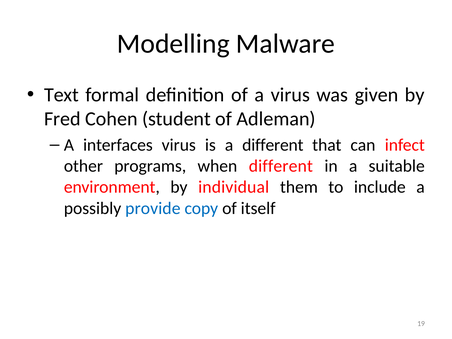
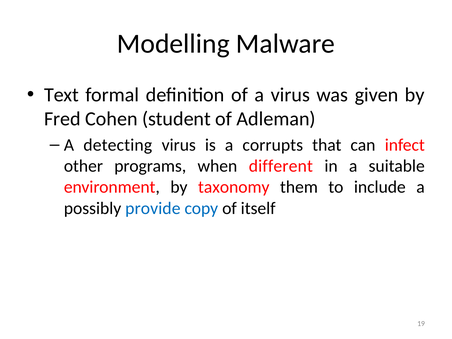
interfaces: interfaces -> detecting
a different: different -> corrupts
individual: individual -> taxonomy
